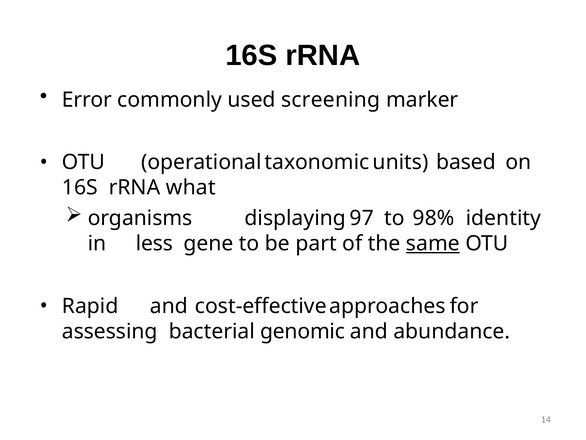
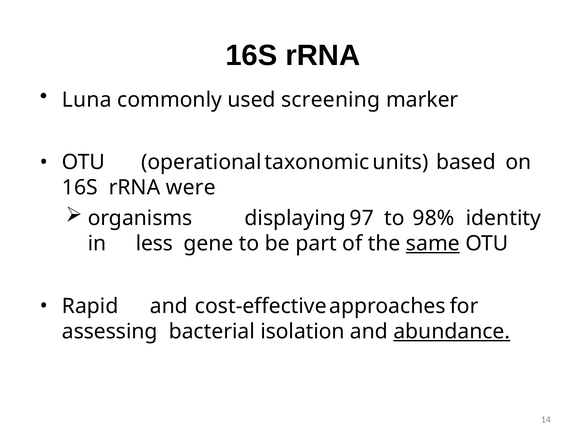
Error: Error -> Luna
what: what -> were
genomic: genomic -> isolation
abundance underline: none -> present
